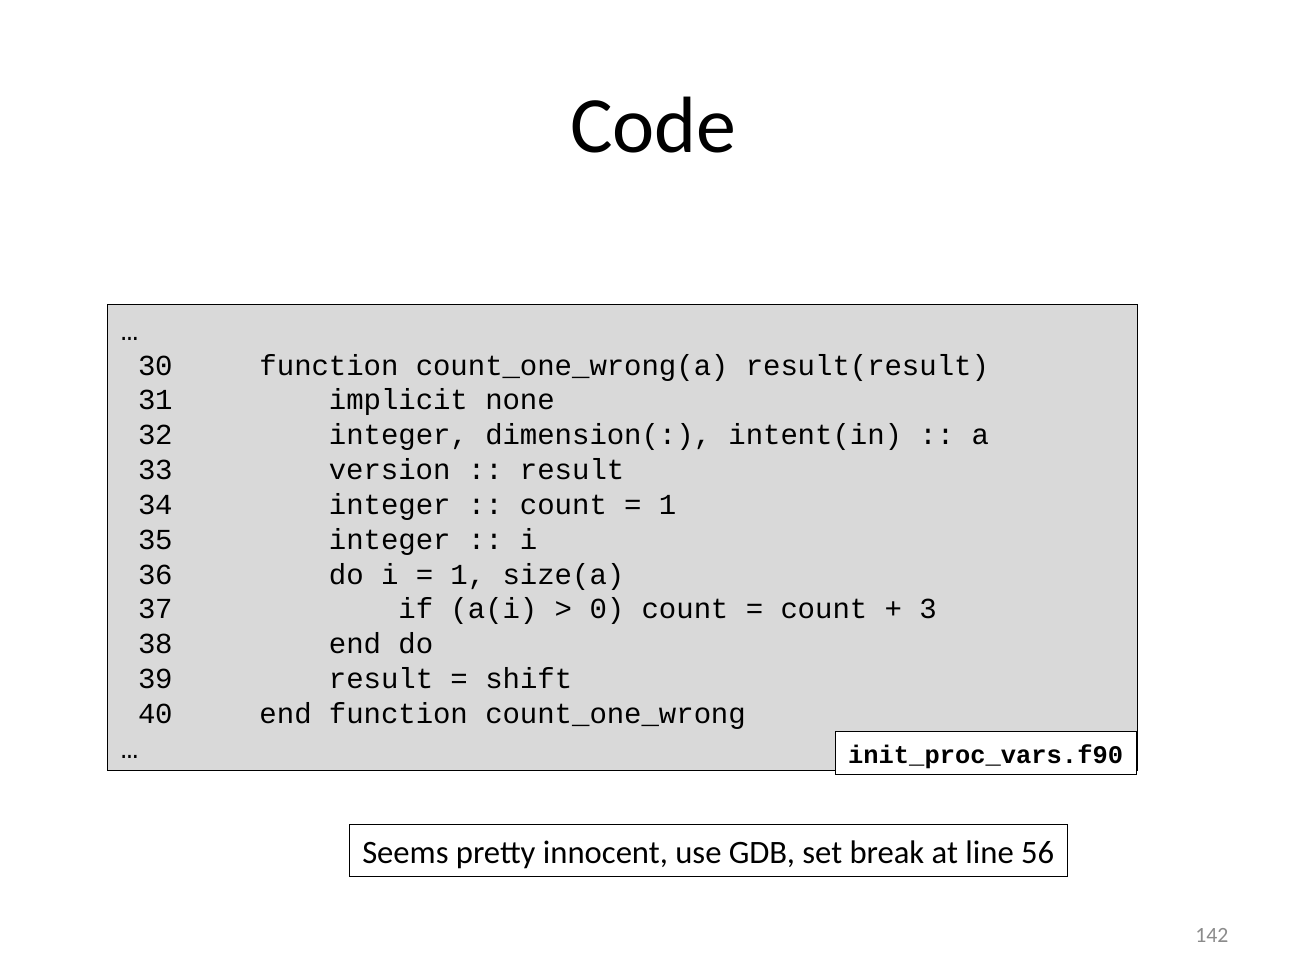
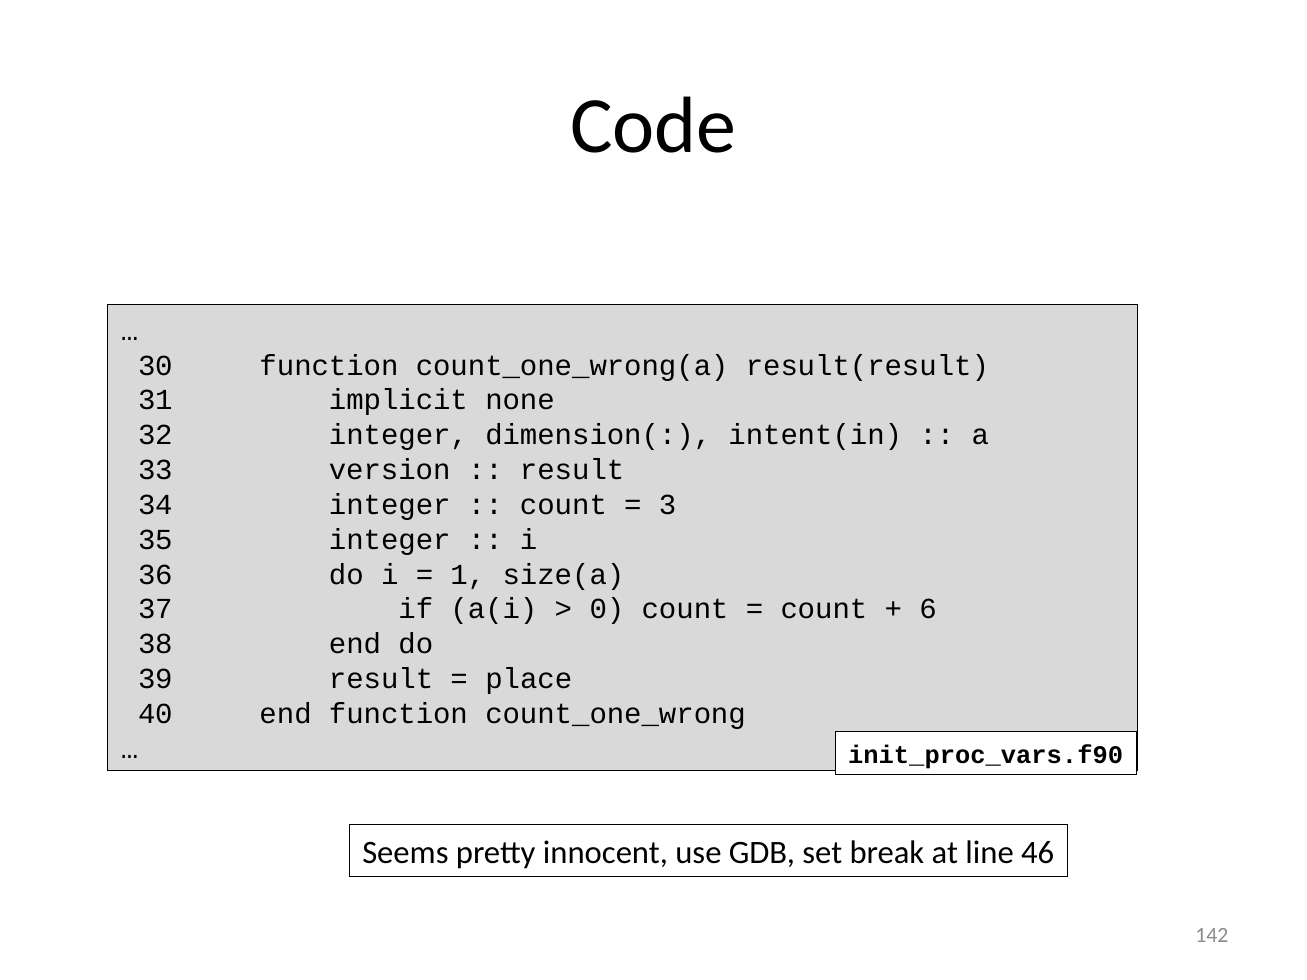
1 at (668, 505): 1 -> 3
3: 3 -> 6
shift: shift -> place
56: 56 -> 46
